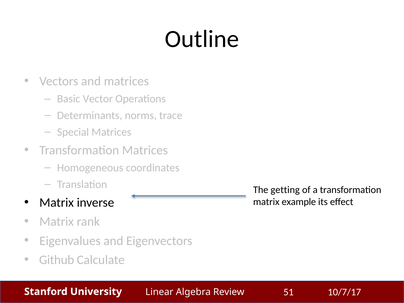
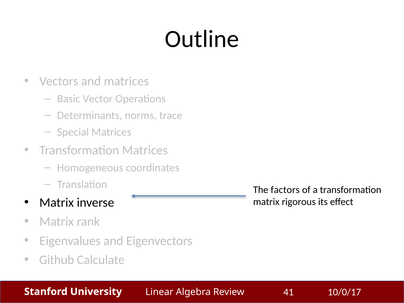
getting: getting -> factors
example: example -> rigorous
10/7/17: 10/7/17 -> 10/0/17
51: 51 -> 41
